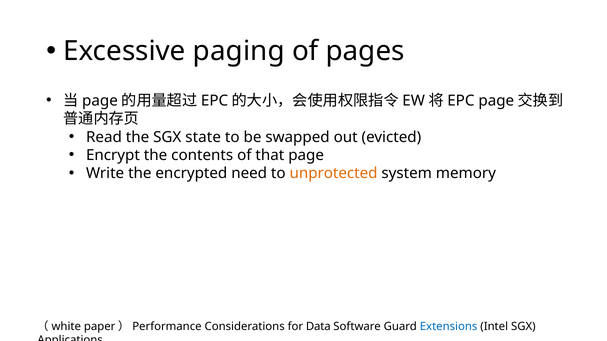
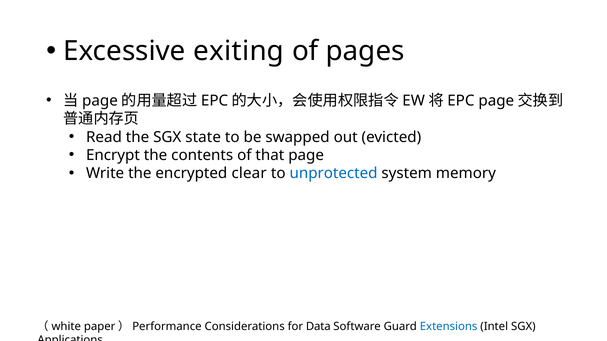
paging: paging -> exiting
need: need -> clear
unprotected colour: orange -> blue
